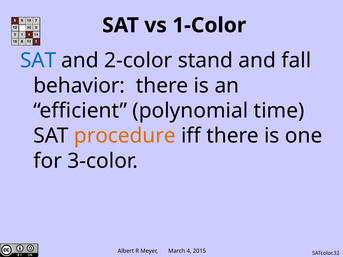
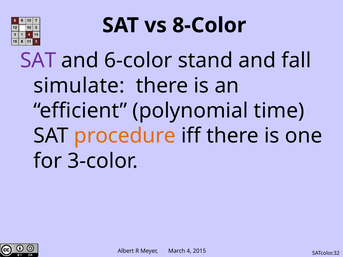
1-Color: 1-Color -> 8-Color
SAT at (38, 61) colour: blue -> purple
2-color: 2-color -> 6-color
behavior: behavior -> simulate
